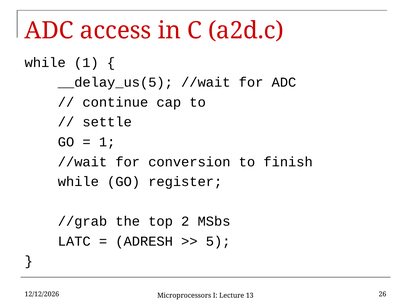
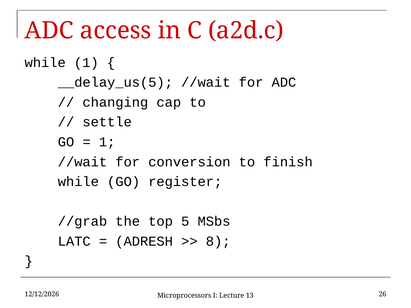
continue: continue -> changing
2: 2 -> 5
5: 5 -> 8
